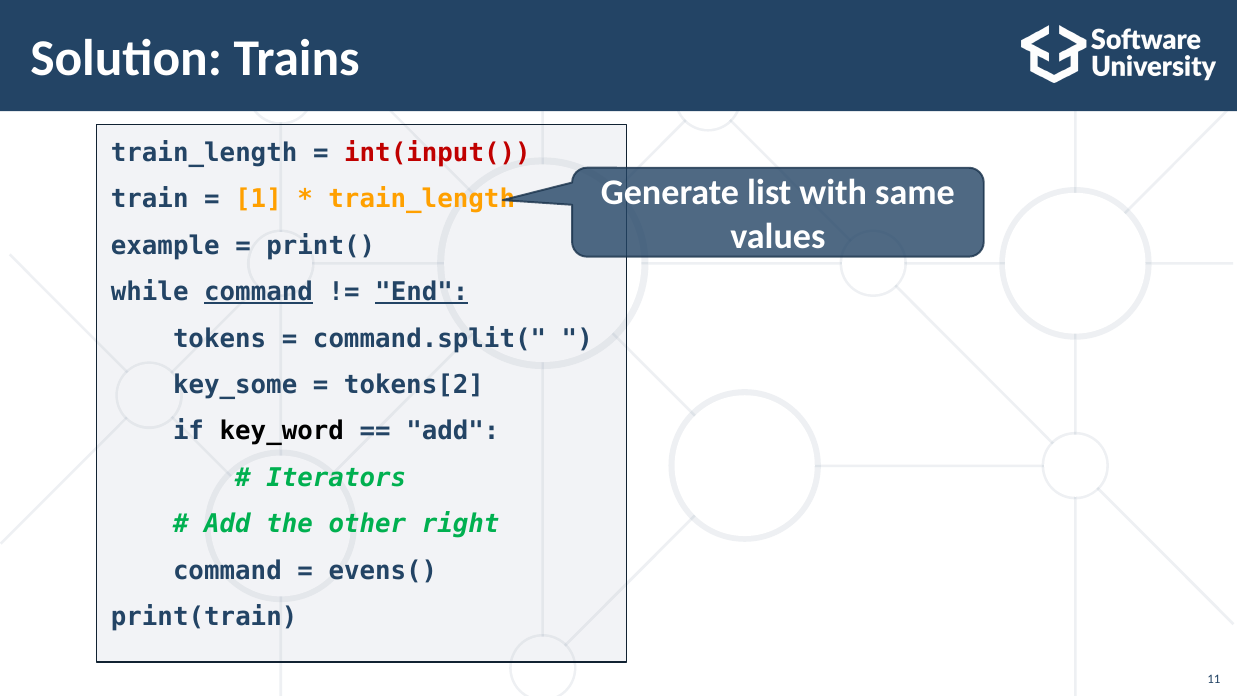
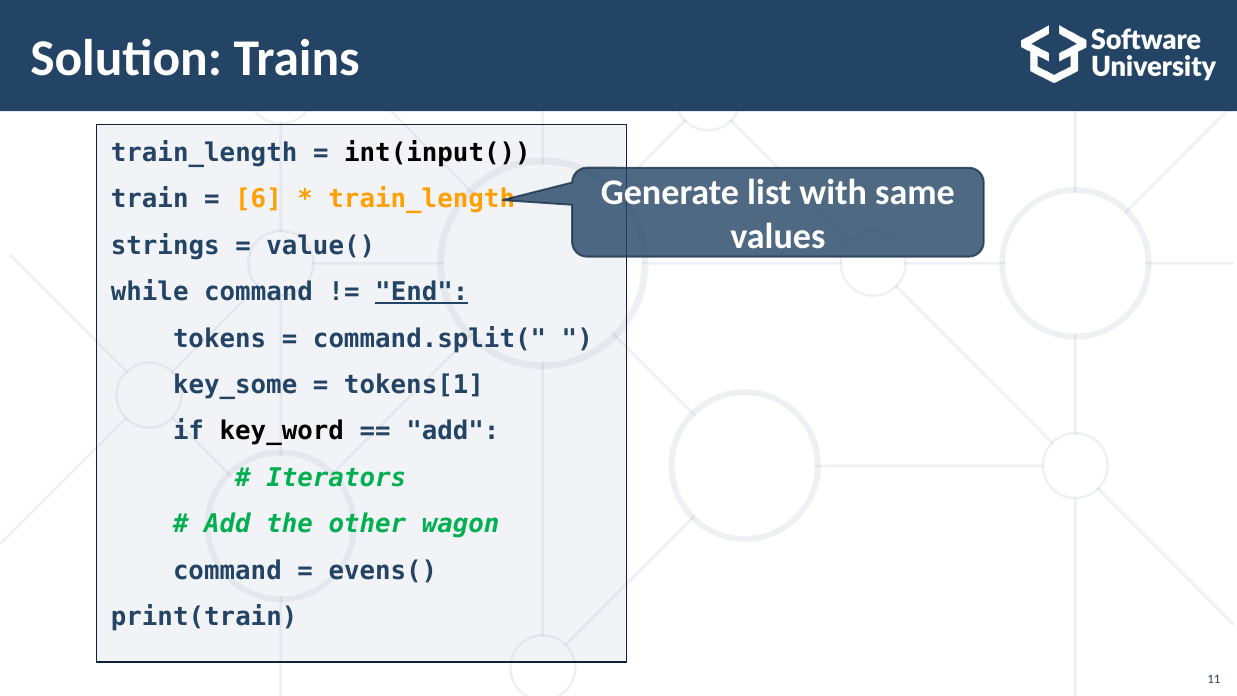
int(input( colour: red -> black
1: 1 -> 6
example: example -> strings
print(: print( -> value(
command at (259, 292) underline: present -> none
tokens[2: tokens[2 -> tokens[1
right: right -> wagon
